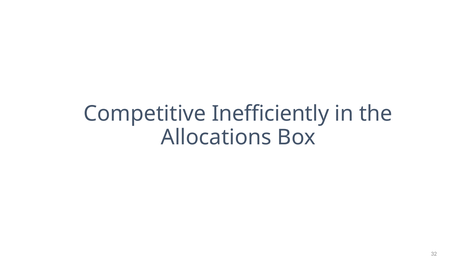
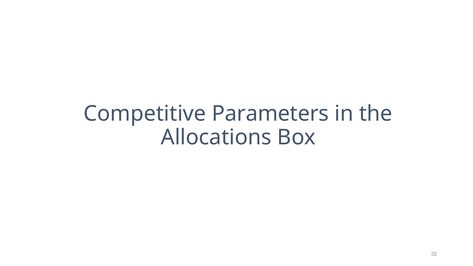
Inefficiently: Inefficiently -> Parameters
